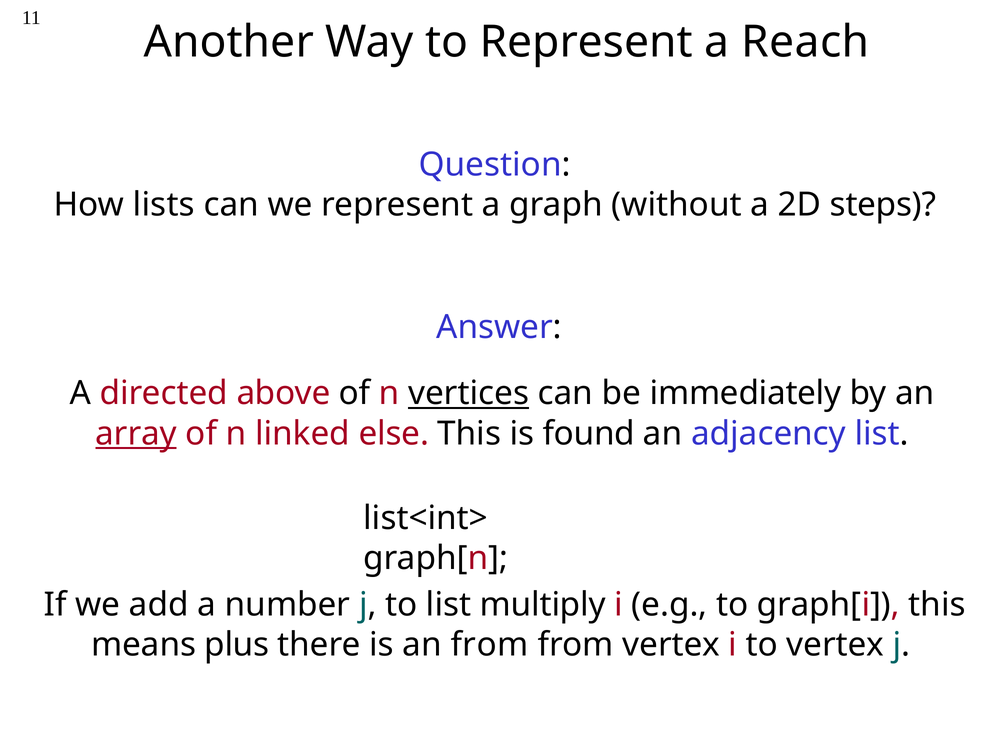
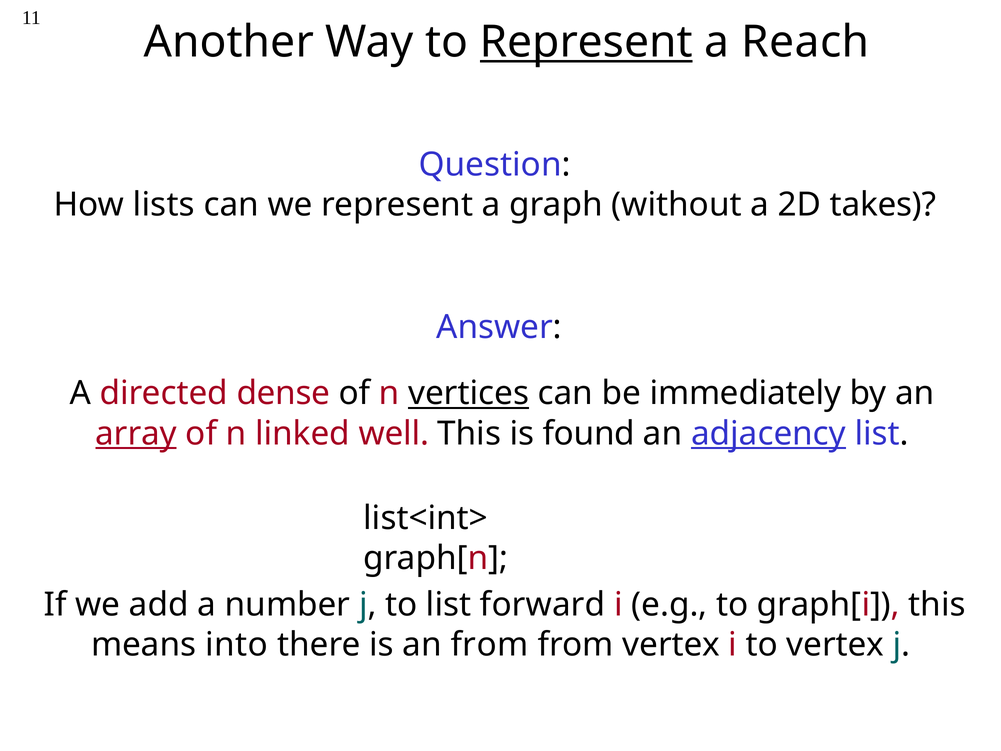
Represent at (586, 42) underline: none -> present
steps: steps -> takes
above: above -> dense
else: else -> well
adjacency underline: none -> present
multiply: multiply -> forward
plus: plus -> into
